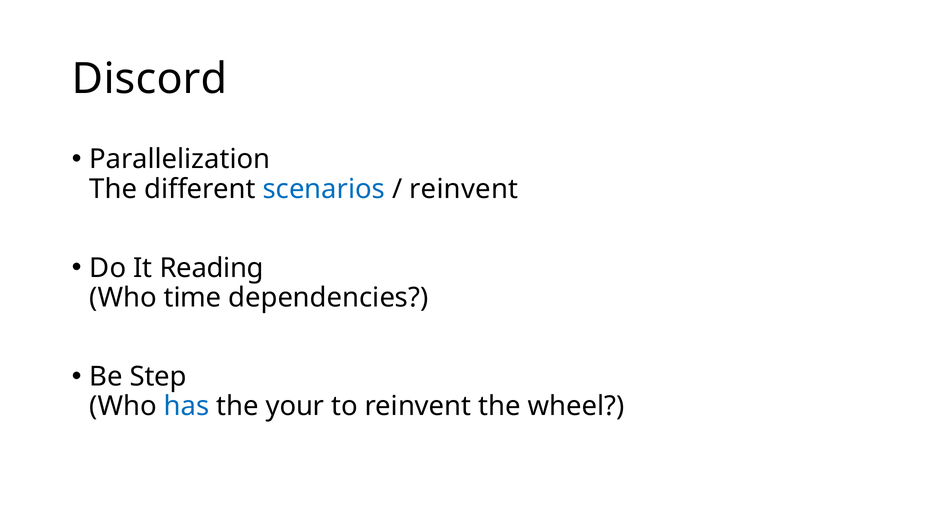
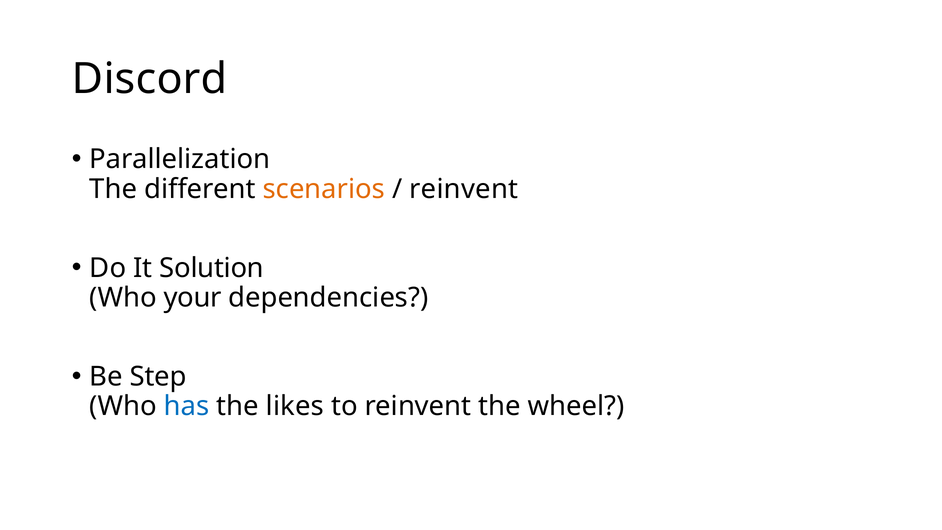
scenarios colour: blue -> orange
Reading: Reading -> Solution
time: time -> your
your: your -> likes
